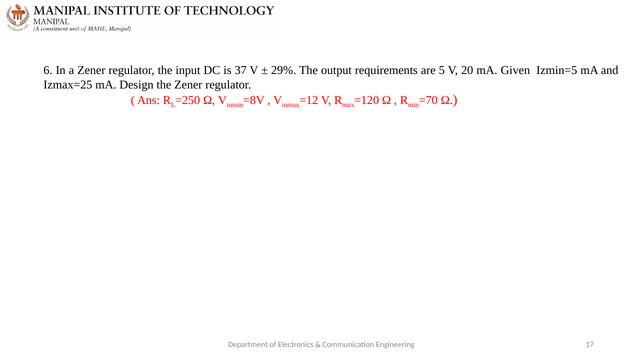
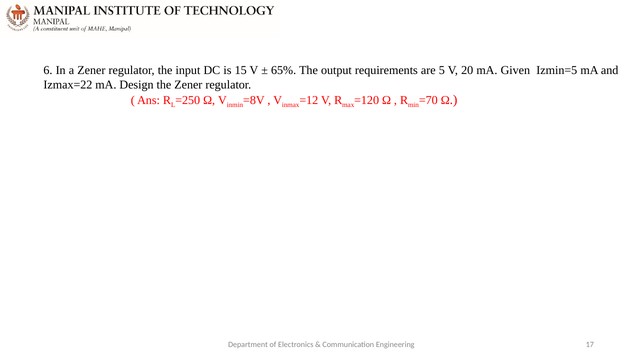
37: 37 -> 15
29%: 29% -> 65%
Izmax=25: Izmax=25 -> Izmax=22
